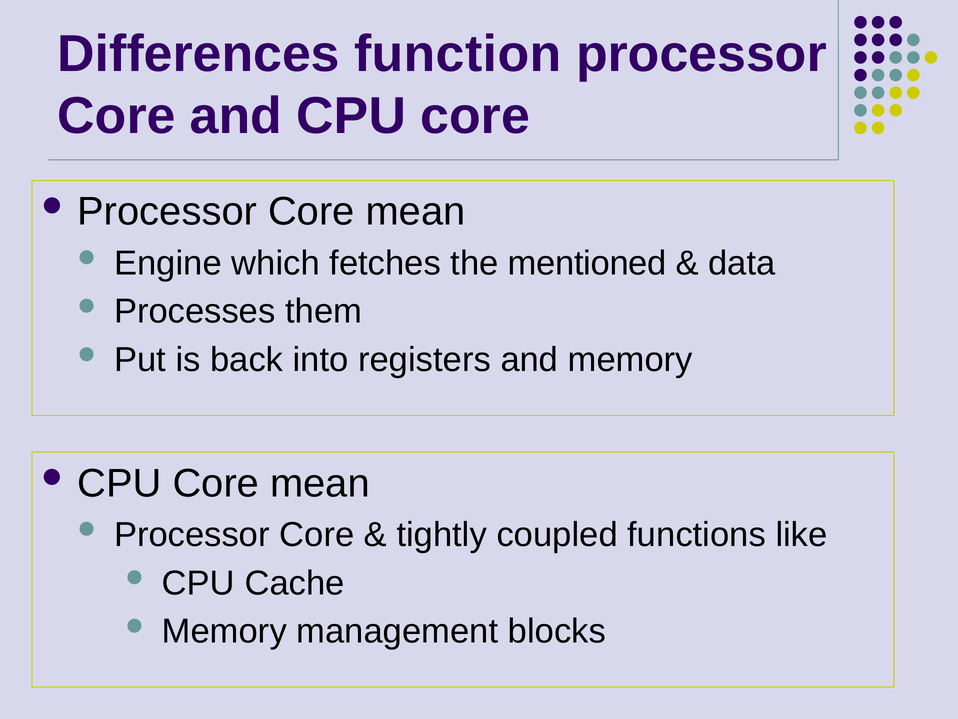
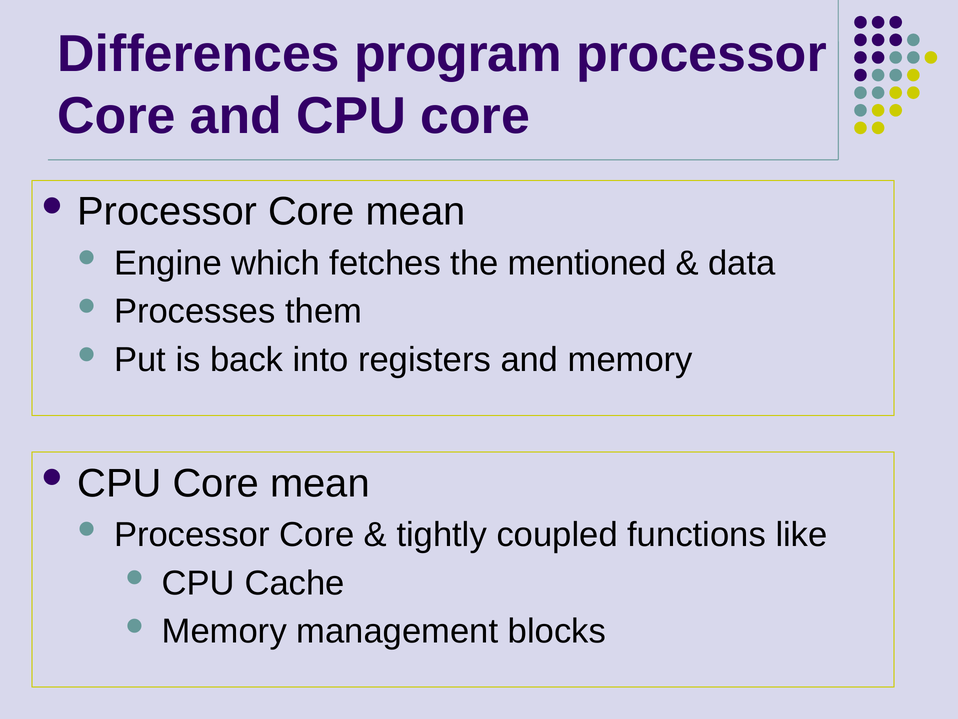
function: function -> program
